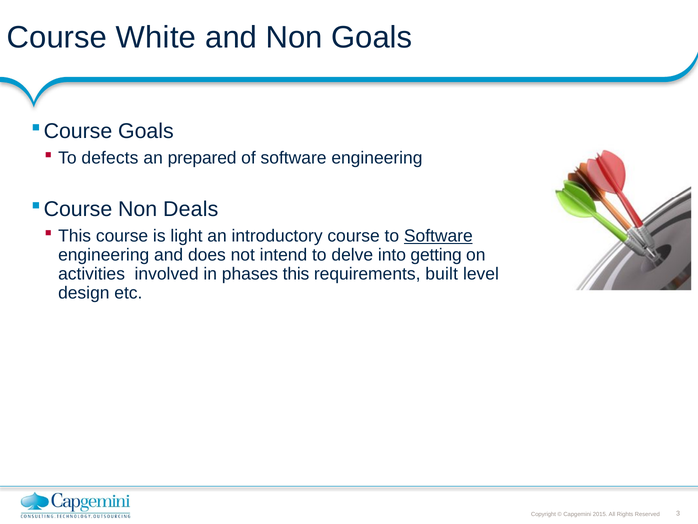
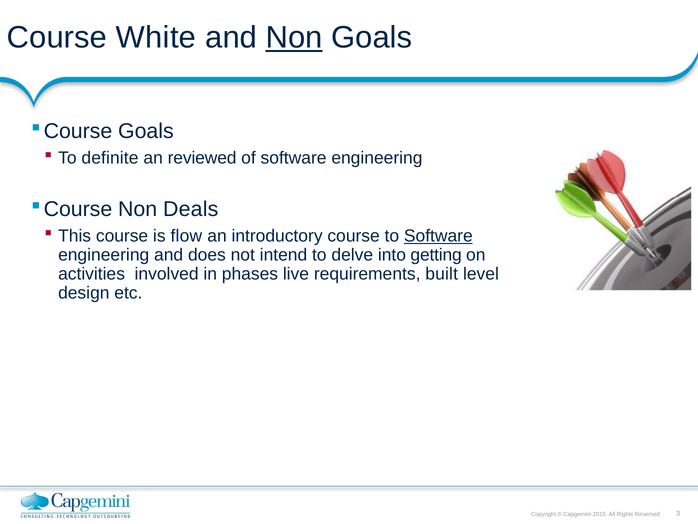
Non at (294, 37) underline: none -> present
defects: defects -> definite
prepared: prepared -> reviewed
light: light -> flow
phases this: this -> live
